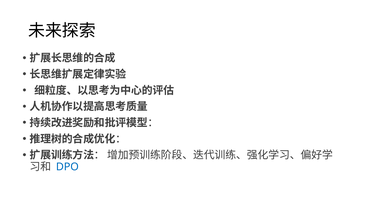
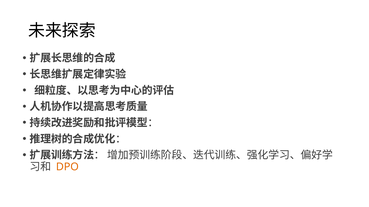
DPO colour: blue -> orange
